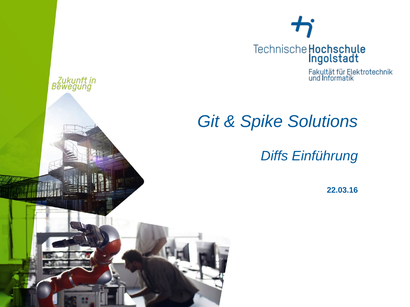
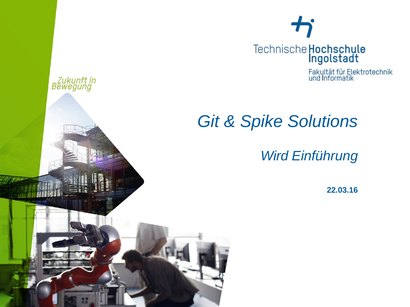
Diffs: Diffs -> Wird
